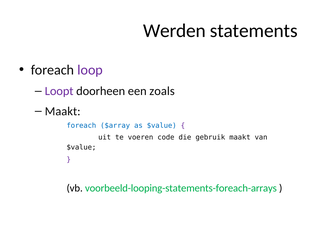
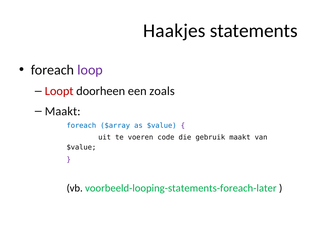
Werden: Werden -> Haakjes
Loopt colour: purple -> red
voorbeeld-looping-statements-foreach-arrays: voorbeeld-looping-statements-foreach-arrays -> voorbeeld-looping-statements-foreach-later
